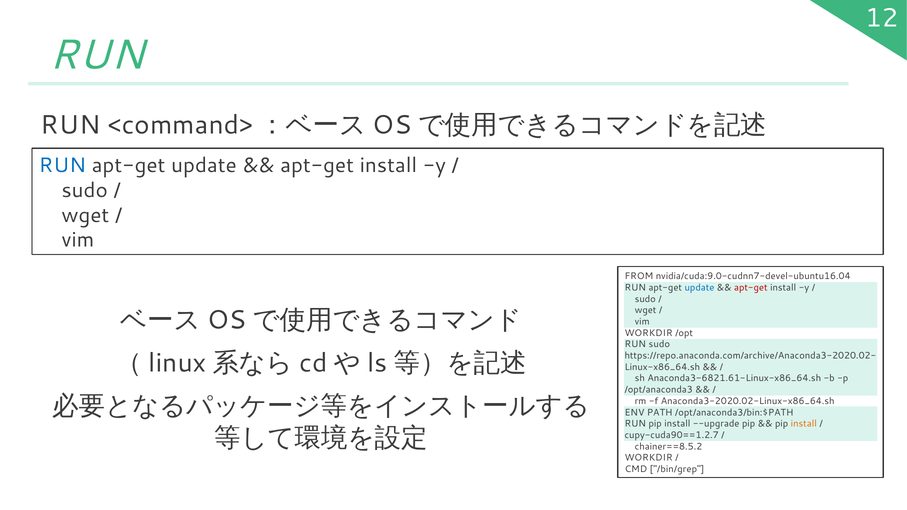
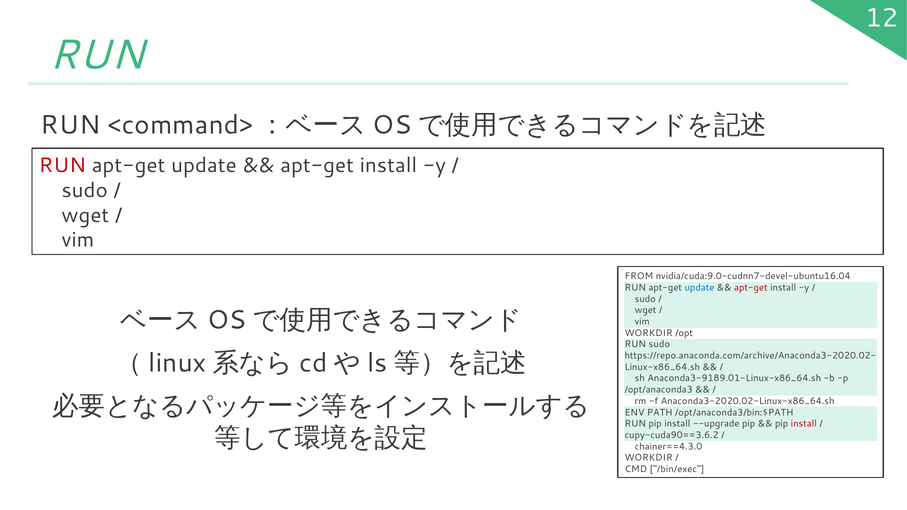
RUN at (62, 165) colour: blue -> red
Anaconda3-6821.61-Linux-x86_64.sh: Anaconda3-6821.61-Linux-x86_64.sh -> Anaconda3-9189.01-Linux-x86_64.sh
install at (804, 424) colour: orange -> red
cupy-cuda90==1.2.7: cupy-cuda90==1.2.7 -> cupy-cuda90==3.6.2
chainer==8.5.2: chainer==8.5.2 -> chainer==4.3.0
/bin/grep: /bin/grep -> /bin/exec
